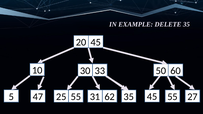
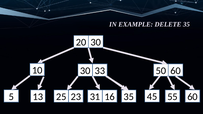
20 45: 45 -> 30
47: 47 -> 13
25 55: 55 -> 23
62: 62 -> 16
55 27: 27 -> 60
